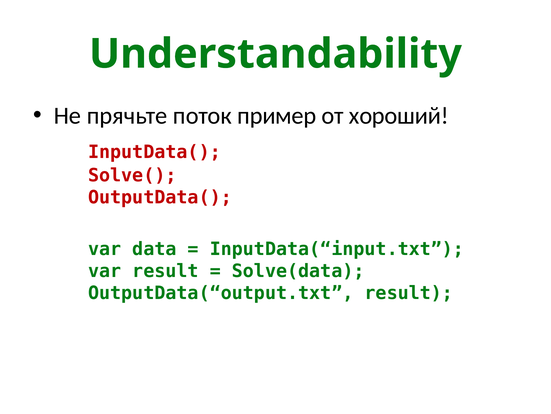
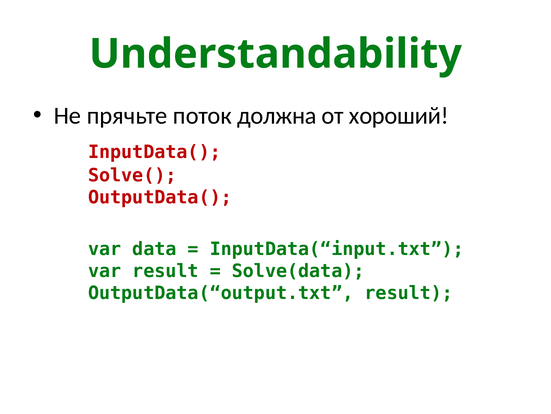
пример: пример -> должна
